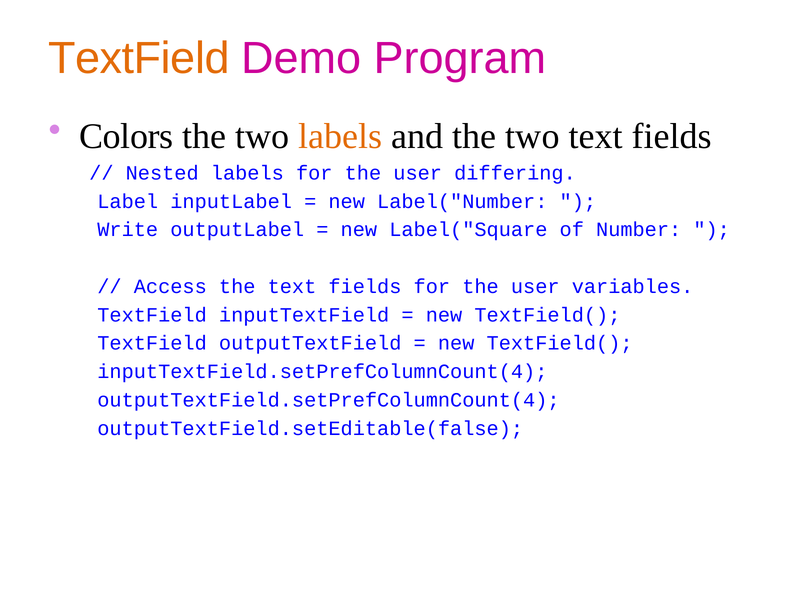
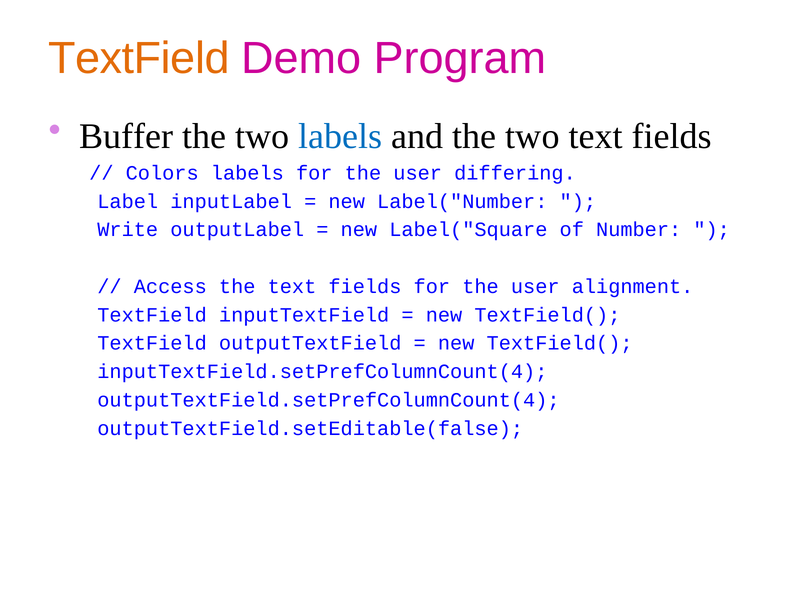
Colors: Colors -> Buffer
labels at (340, 136) colour: orange -> blue
Nested: Nested -> Colors
variables: variables -> alignment
